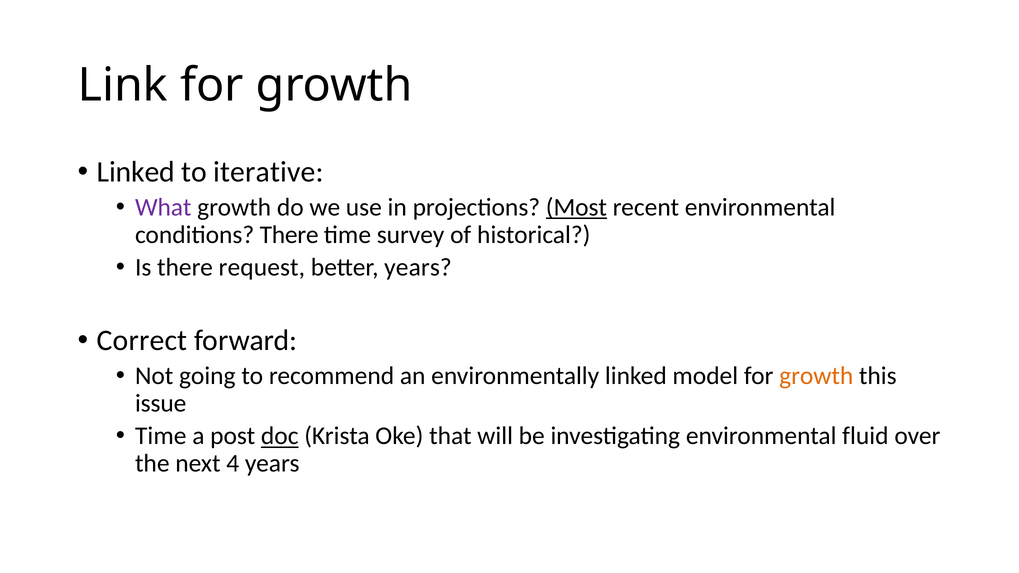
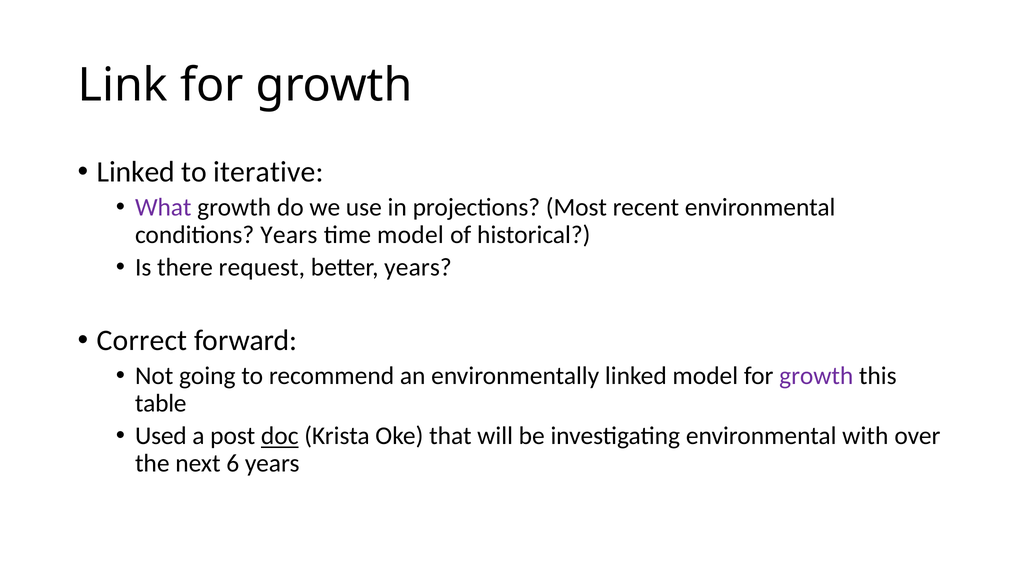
Most underline: present -> none
conditions There: There -> Years
time survey: survey -> model
growth at (816, 376) colour: orange -> purple
issue: issue -> table
Time at (161, 436): Time -> Used
fluid: fluid -> with
4: 4 -> 6
